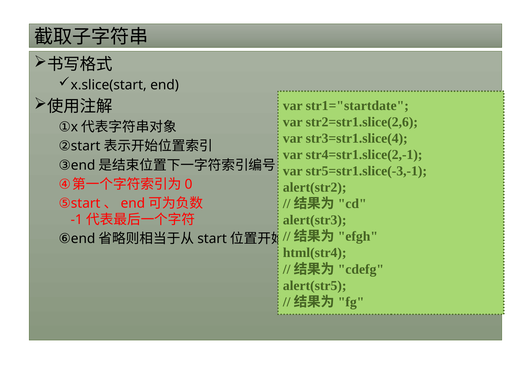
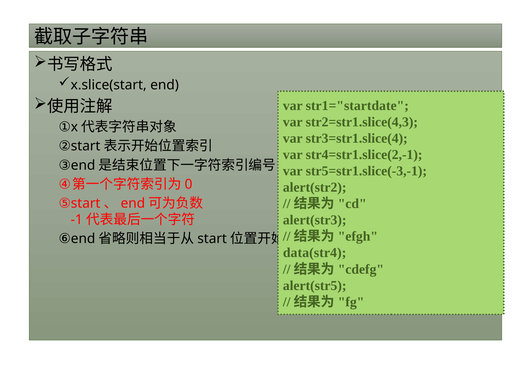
str2=str1.slice(2,6: str2=str1.slice(2,6 -> str2=str1.slice(4,3
html(str4: html(str4 -> data(str4
